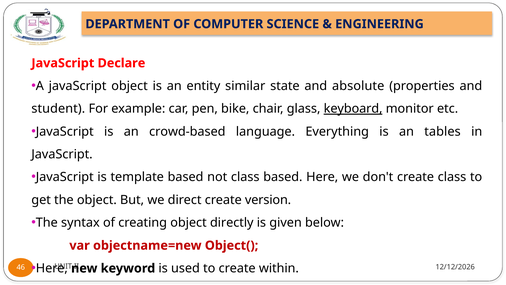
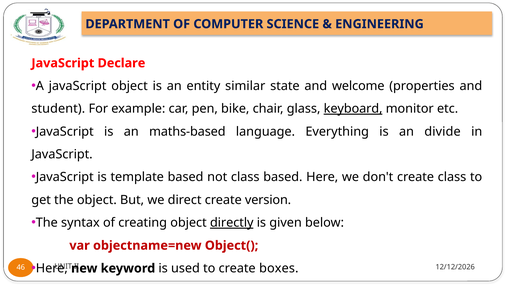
absolute: absolute -> welcome
crowd-based: crowd-based -> maths-based
tables: tables -> divide
directly underline: none -> present
within: within -> boxes
